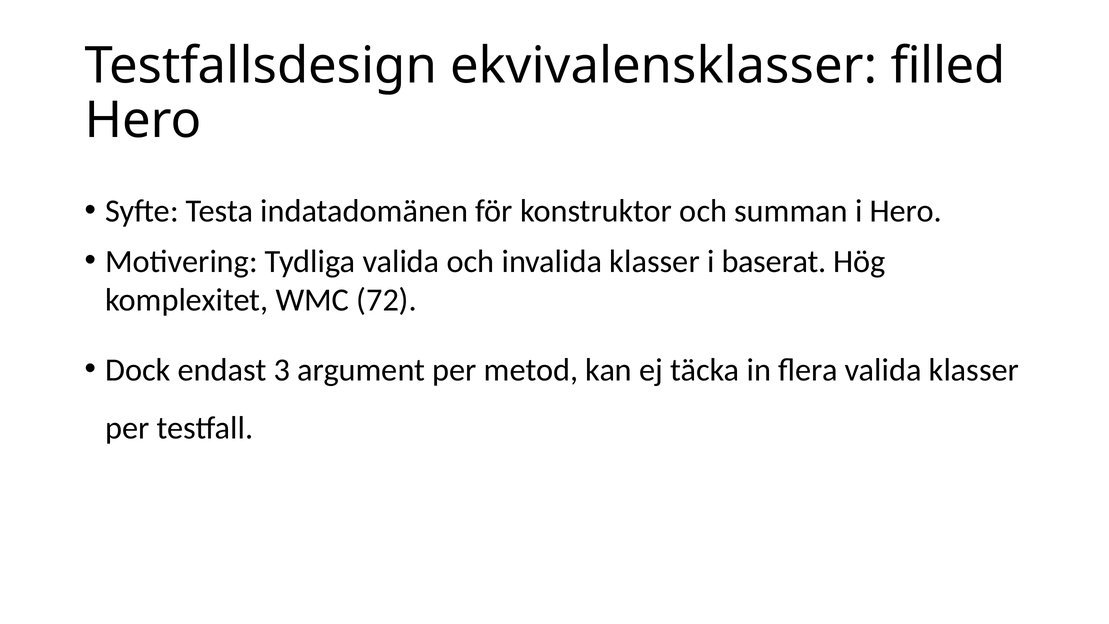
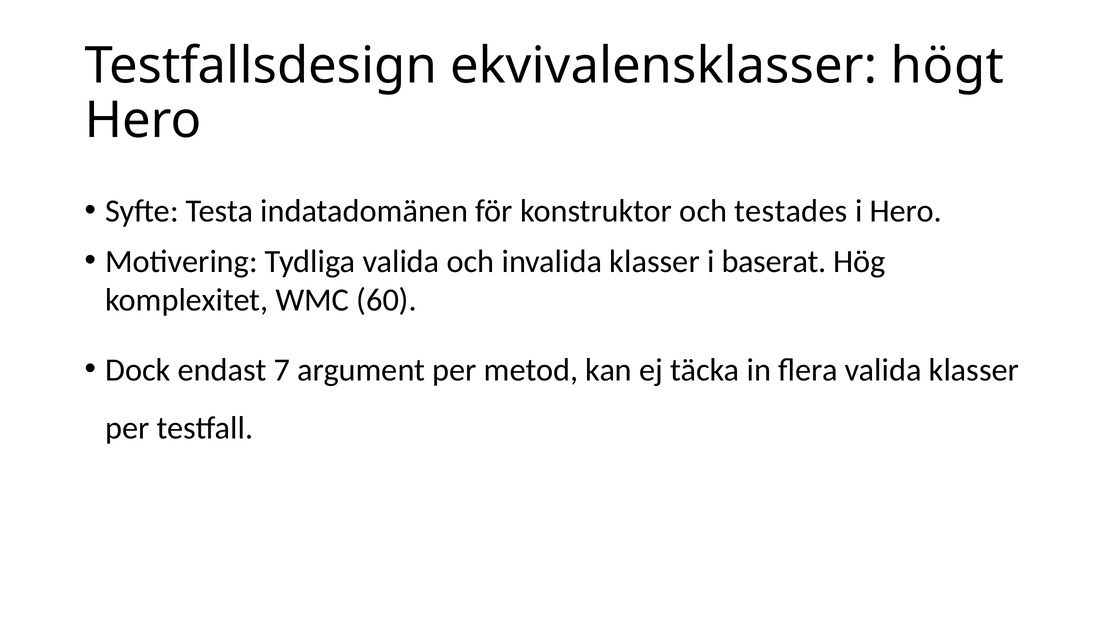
filled: filled -> högt
summan: summan -> testades
72: 72 -> 60
3: 3 -> 7
